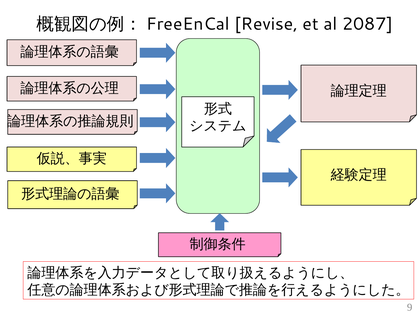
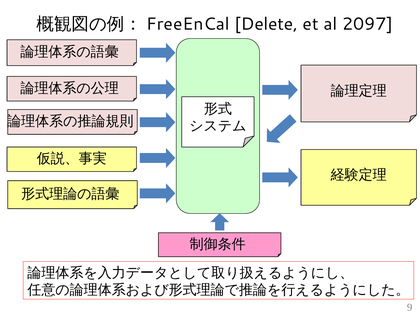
Revise: Revise -> Delete
2087: 2087 -> 2097
